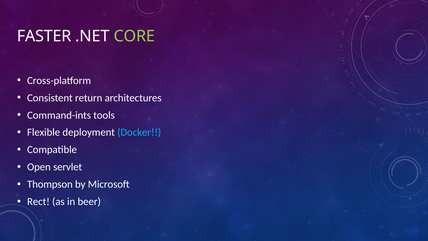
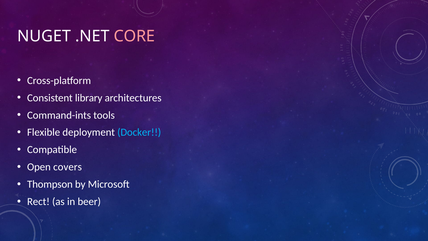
FASTER: FASTER -> NUGET
CORE colour: light green -> pink
return: return -> library
servlet: servlet -> covers
